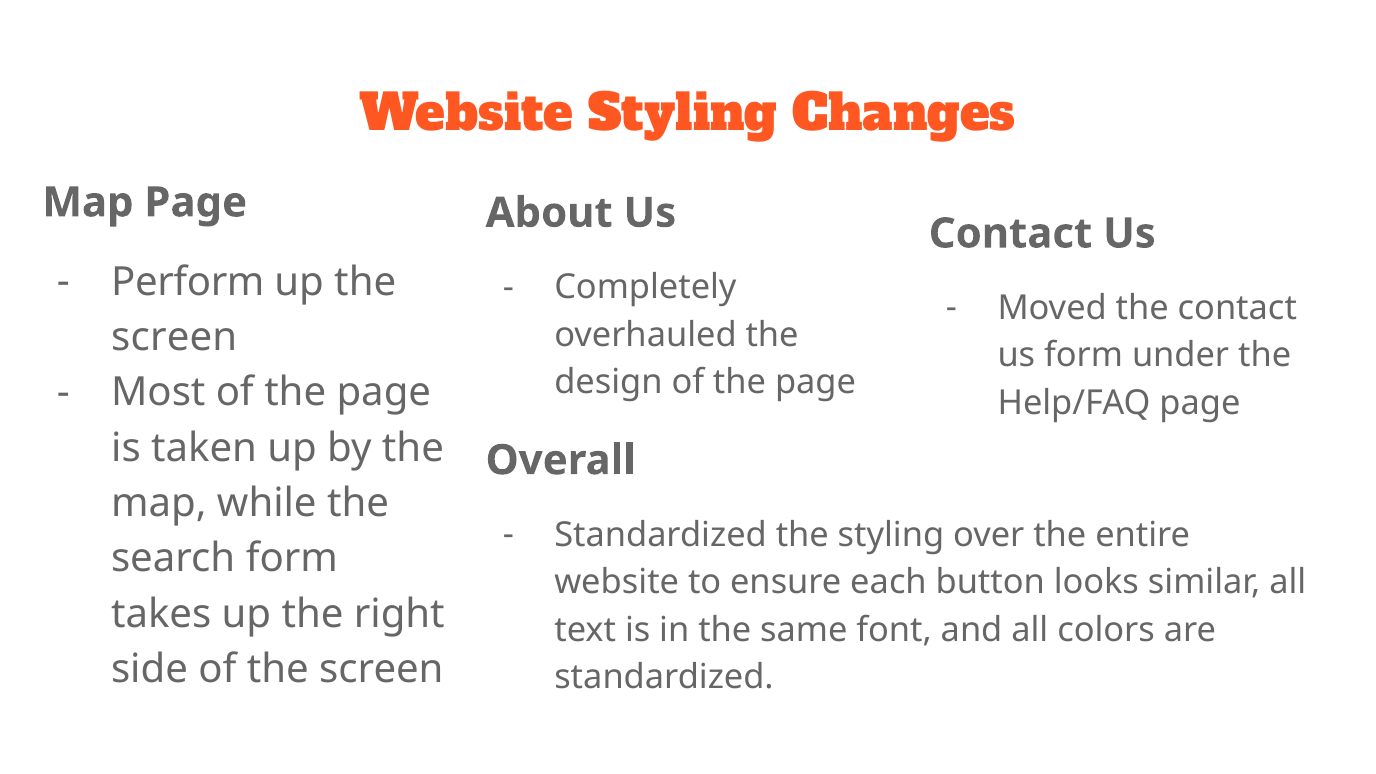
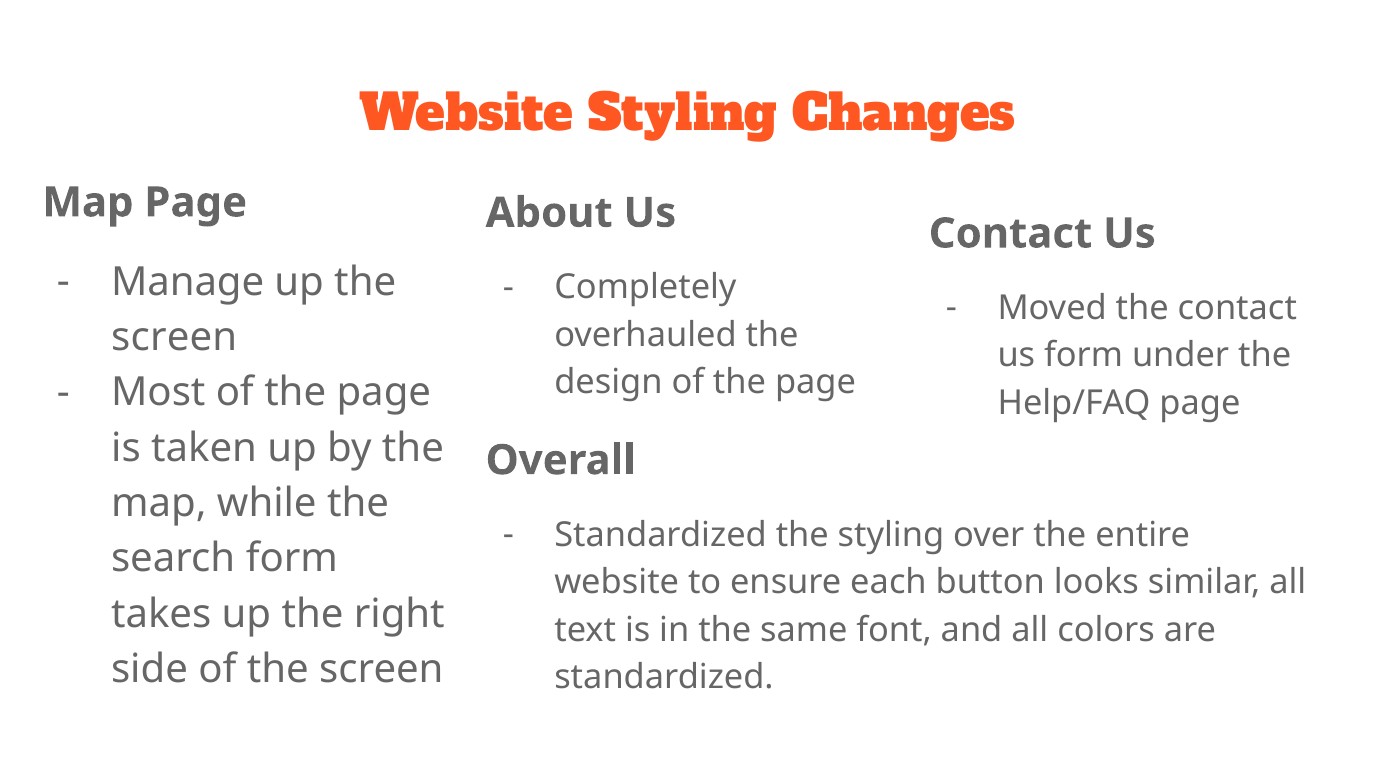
Perform: Perform -> Manage
